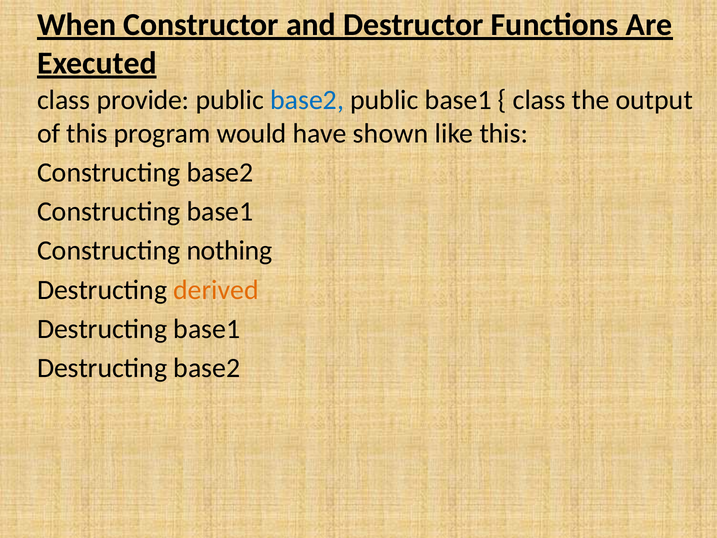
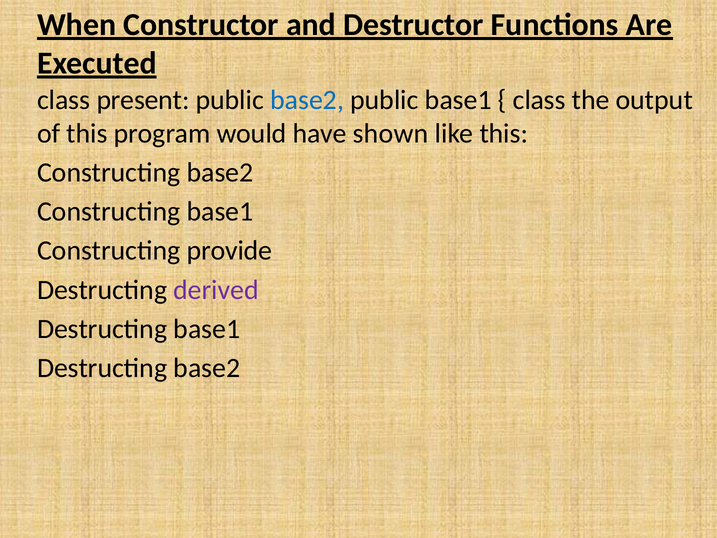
provide: provide -> present
nothing: nothing -> provide
derived colour: orange -> purple
